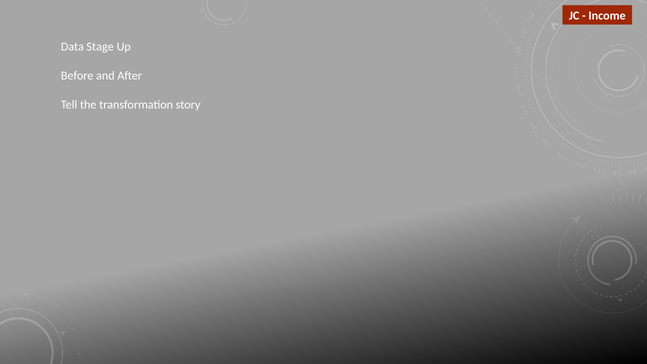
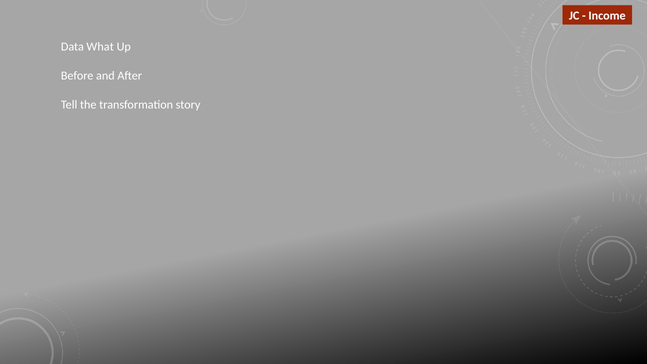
Stage: Stage -> What
